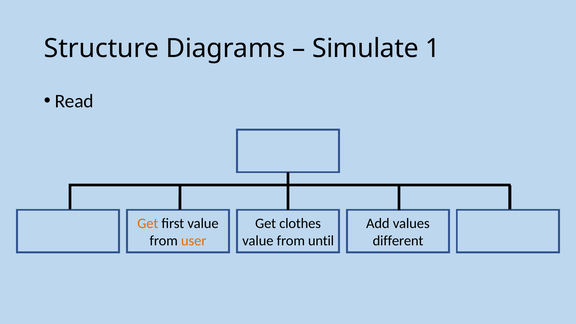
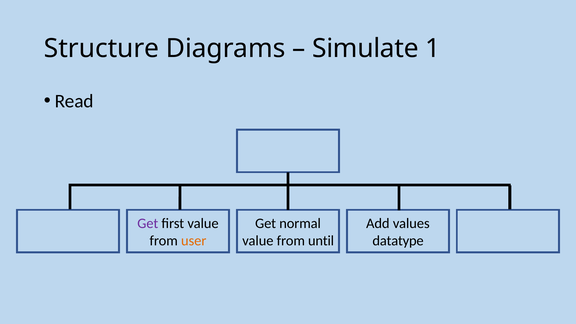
Get at (148, 223) colour: orange -> purple
clothes: clothes -> normal
different: different -> datatype
